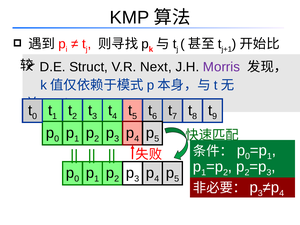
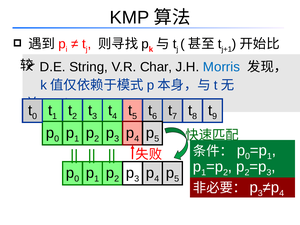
Struct: Struct -> String
Next: Next -> Char
Morris colour: purple -> blue
